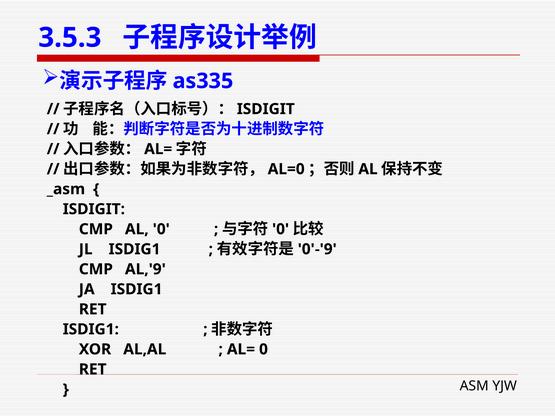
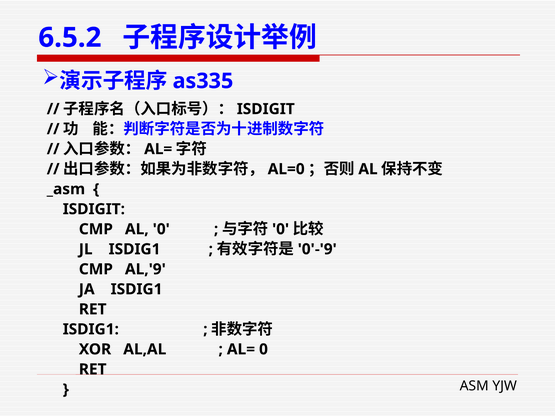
3.5.3: 3.5.3 -> 6.5.2
